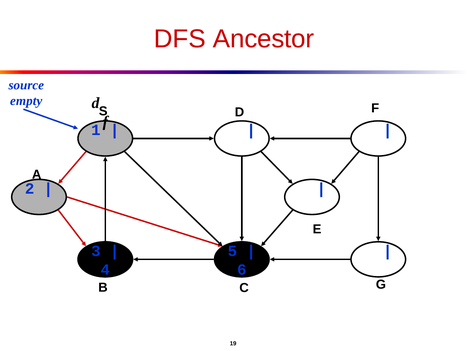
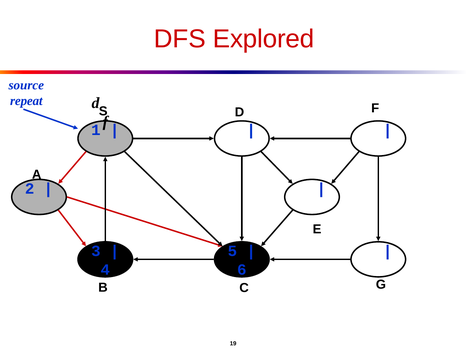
Ancestor: Ancestor -> Explored
empty: empty -> repeat
